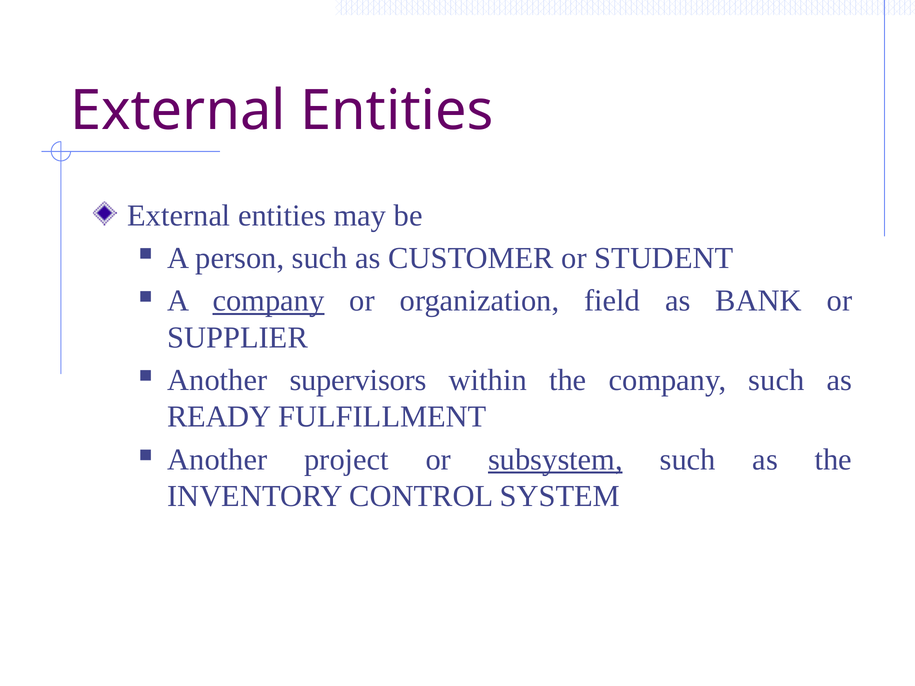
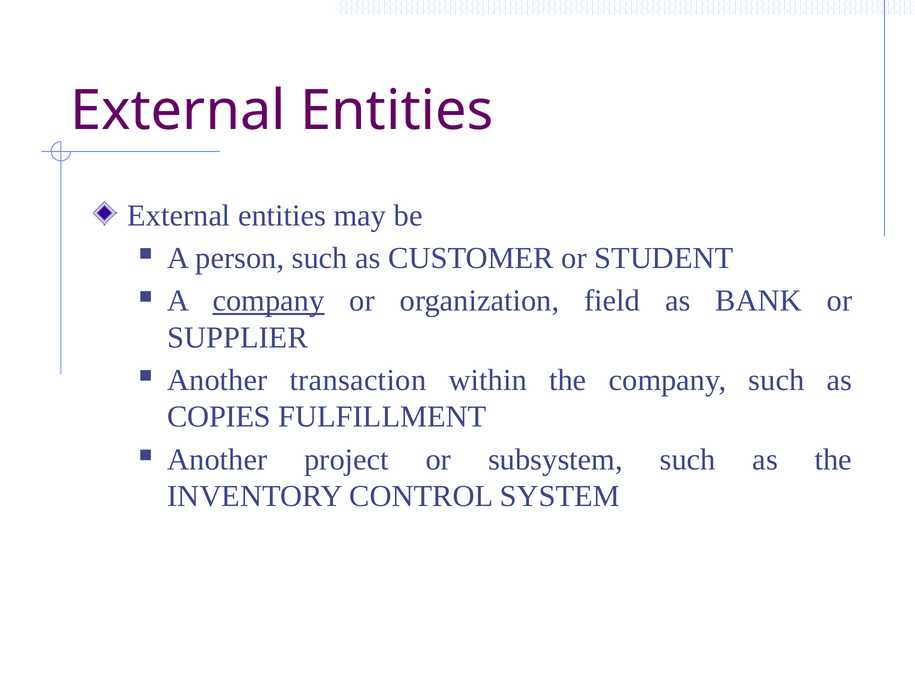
supervisors: supervisors -> transaction
READY: READY -> COPIES
subsystem underline: present -> none
